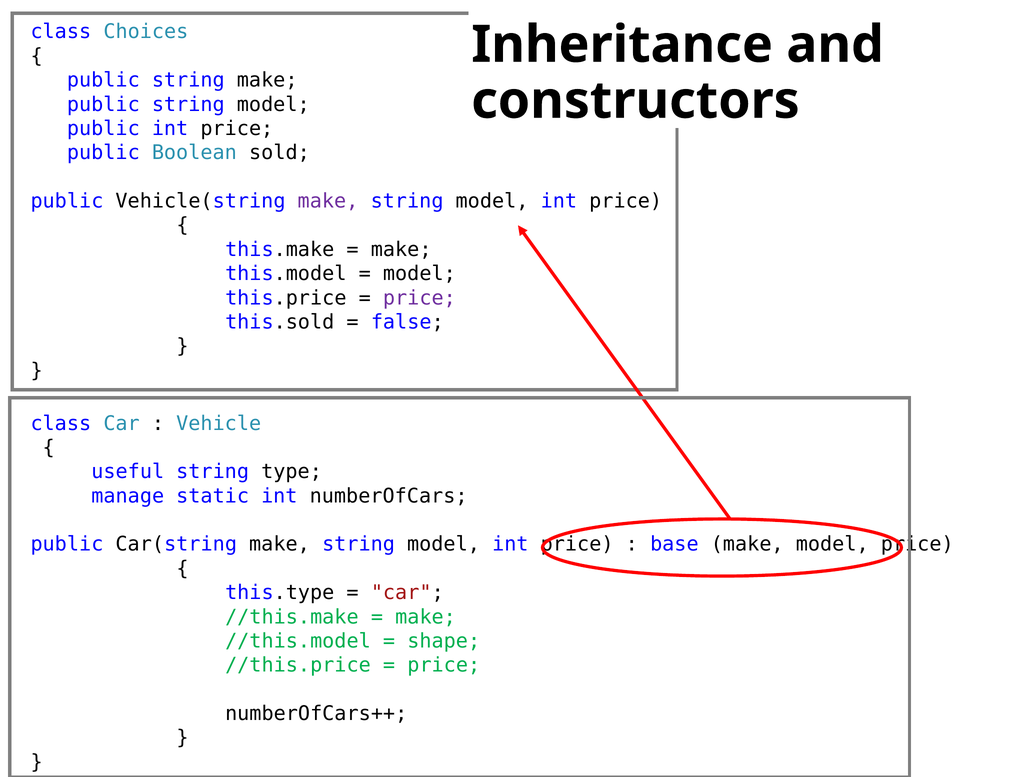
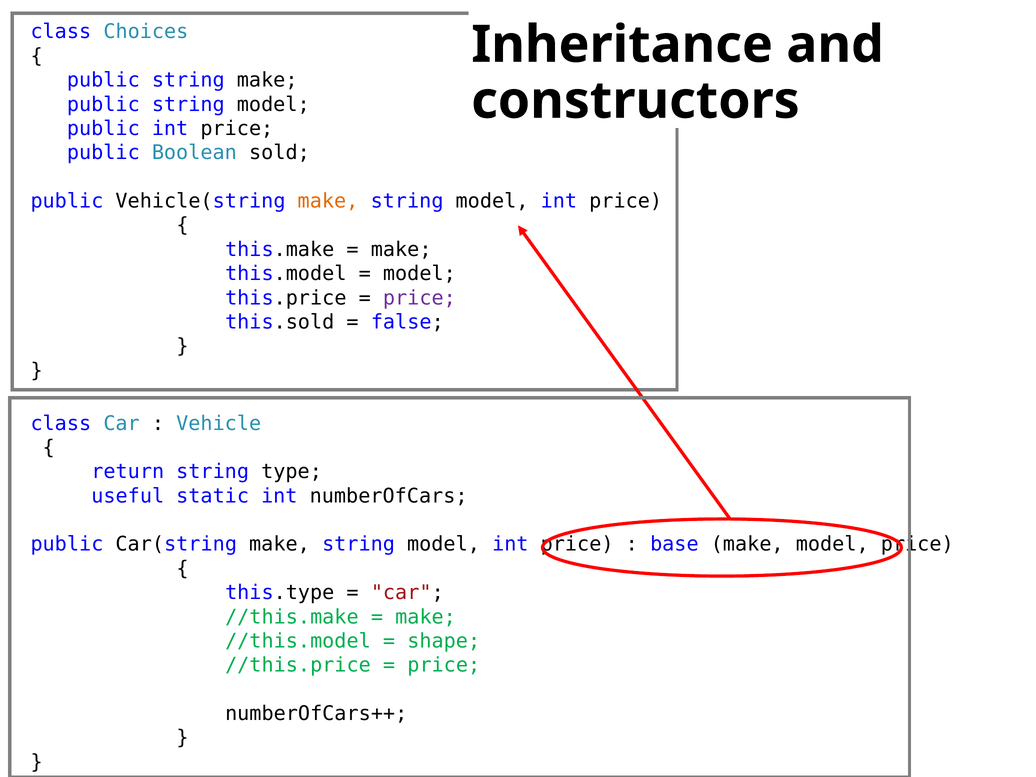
make at (328, 201) colour: purple -> orange
useful: useful -> return
manage: manage -> useful
